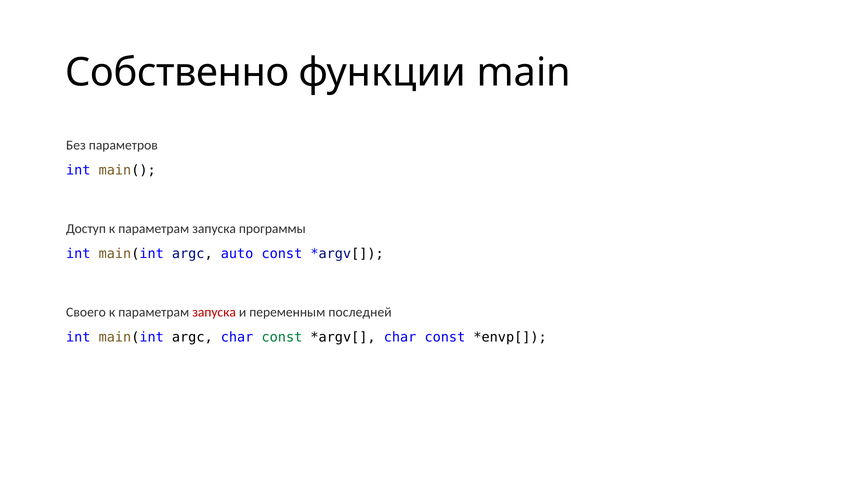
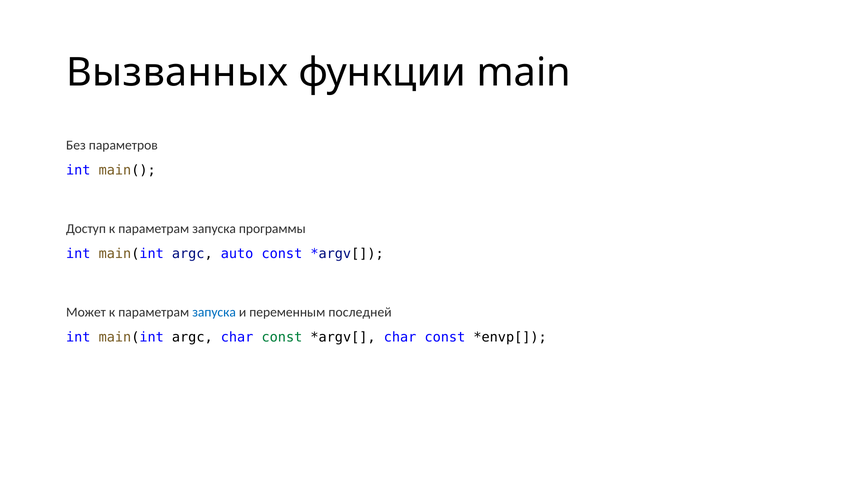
Собственно: Собственно -> Вызванных
Своего: Своего -> Может
запуска at (214, 312) colour: red -> blue
